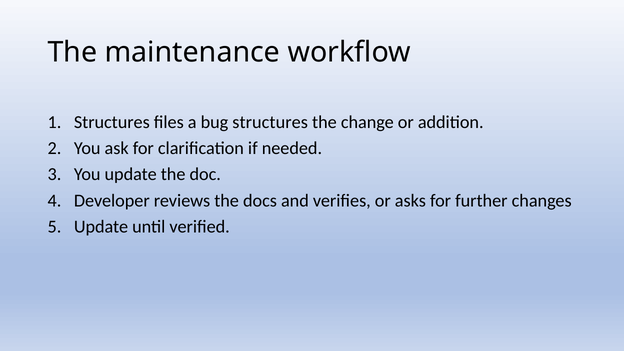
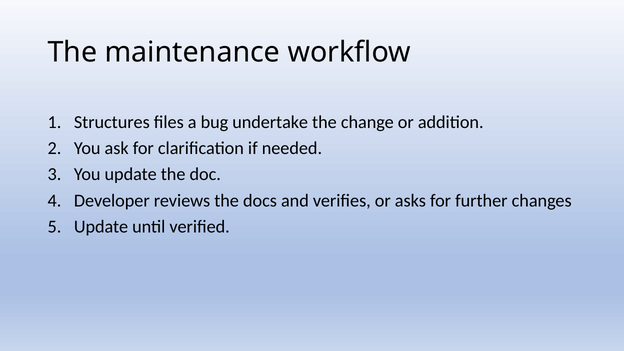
bug structures: structures -> undertake
